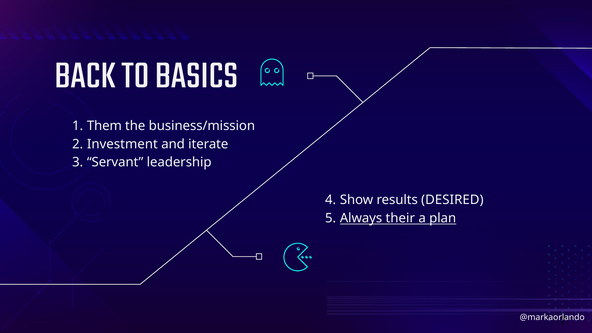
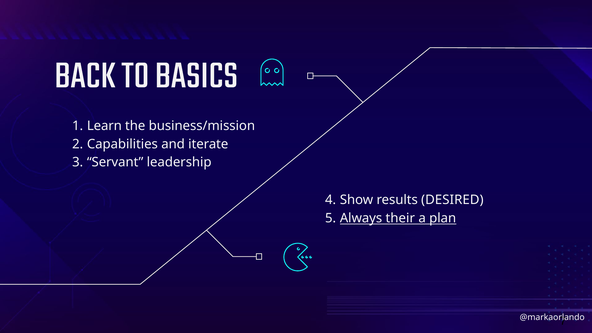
Them: Them -> Learn
Investment: Investment -> Capabilities
